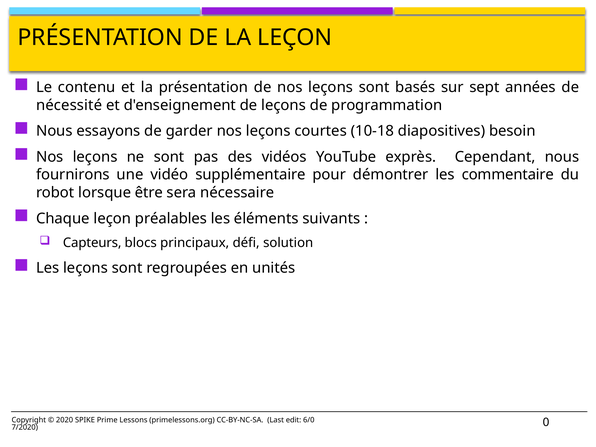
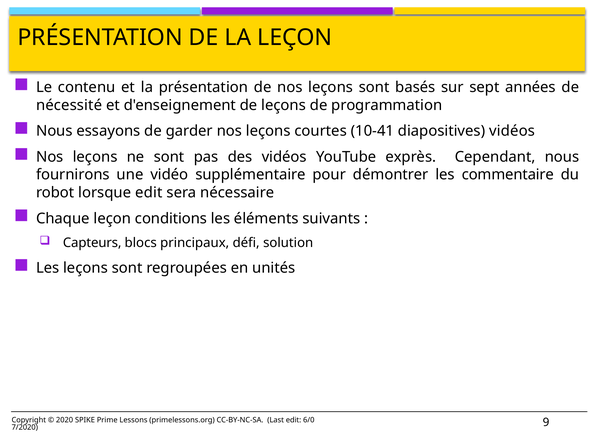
10-18: 10-18 -> 10-41
diapositives besoin: besoin -> vidéos
lorsque être: être -> edit
préalables: préalables -> conditions
0: 0 -> 9
